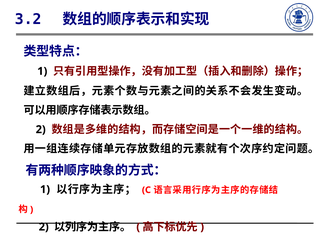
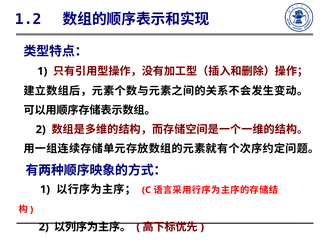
3.2: 3.2 -> 1.2
